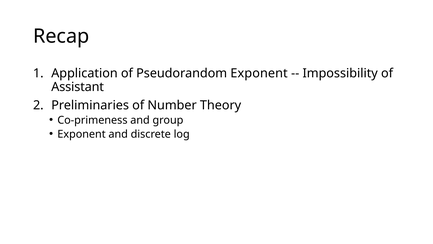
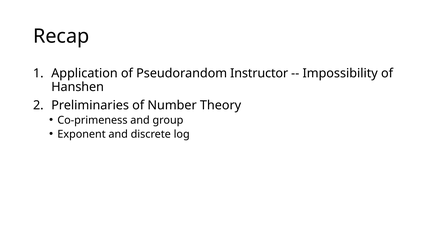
Pseudorandom Exponent: Exponent -> Instructor
Assistant: Assistant -> Hanshen
